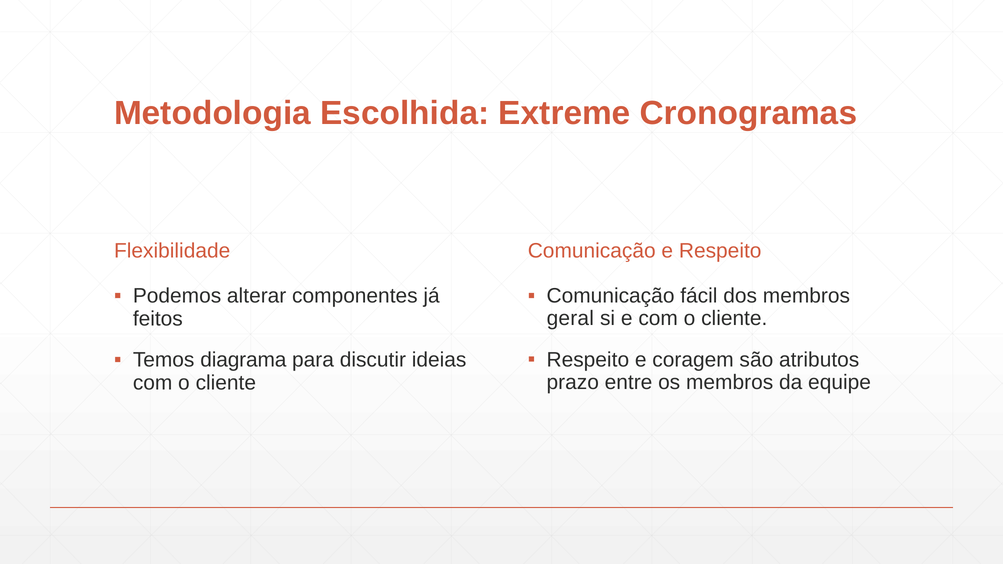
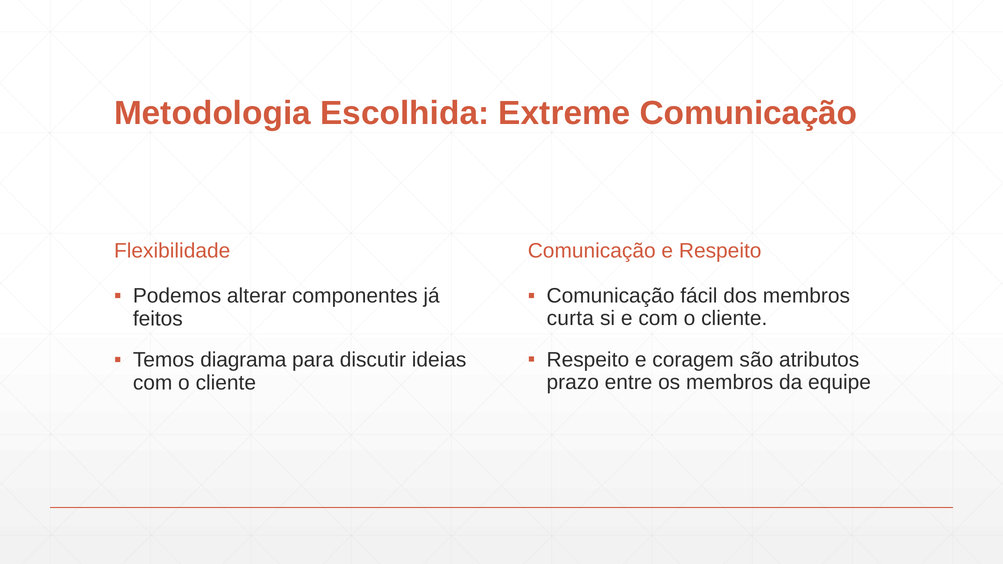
Extreme Cronogramas: Cronogramas -> Comunicação
geral: geral -> curta
